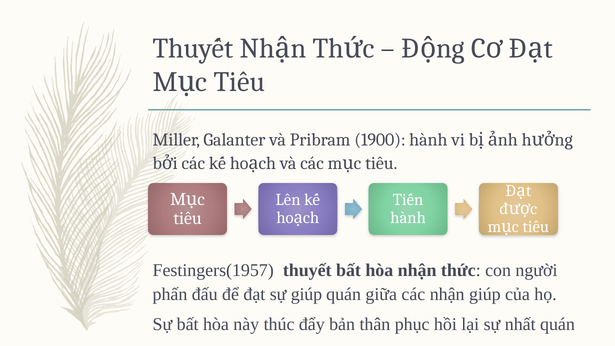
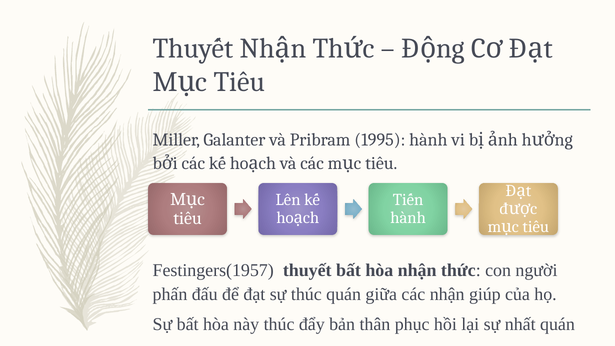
1900: 1900 -> 1995
sự giúp: giúp -> thúc
